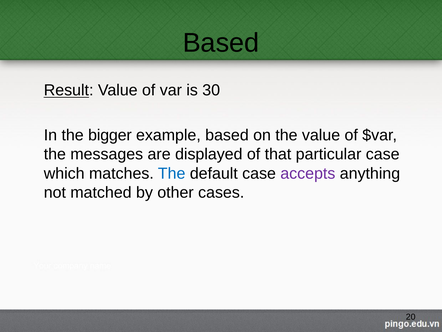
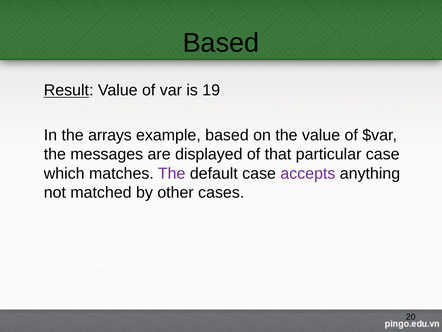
30: 30 -> 19
bigger: bigger -> arrays
The at (172, 173) colour: blue -> purple
